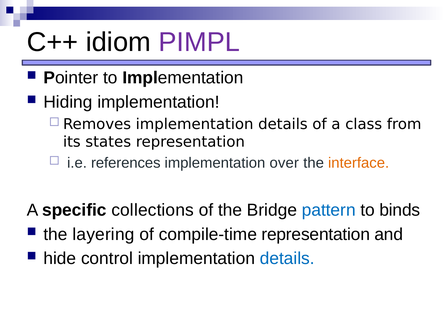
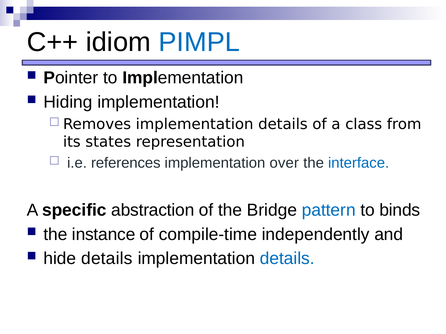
PIMPL colour: purple -> blue
interface colour: orange -> blue
collections: collections -> abstraction
layering: layering -> instance
compile-time representation: representation -> independently
hide control: control -> details
